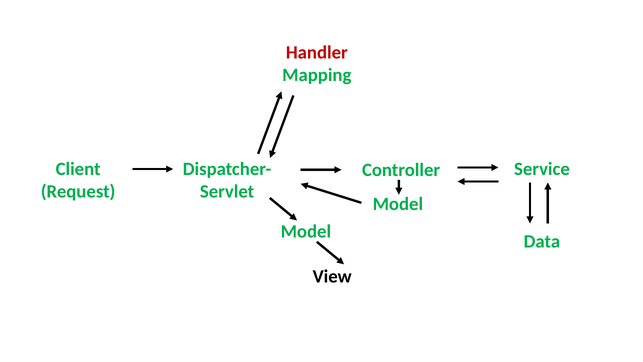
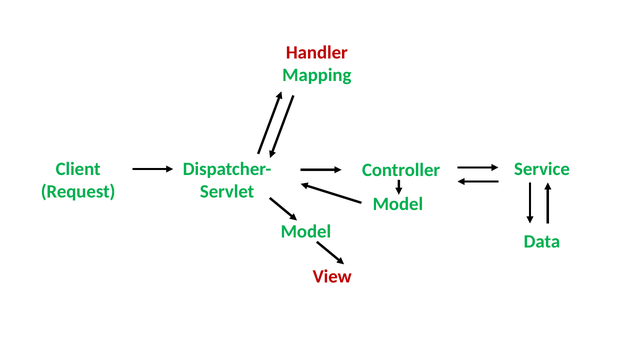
View colour: black -> red
